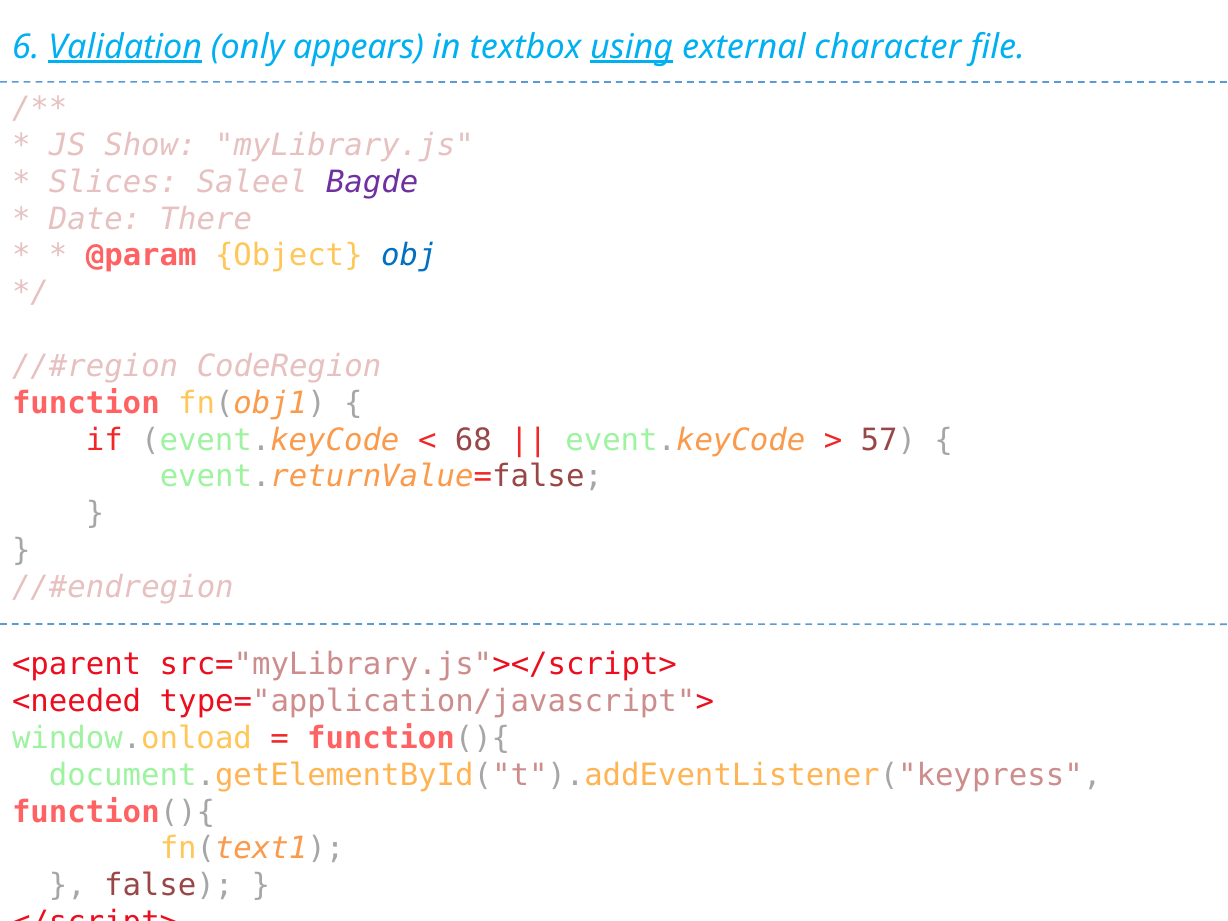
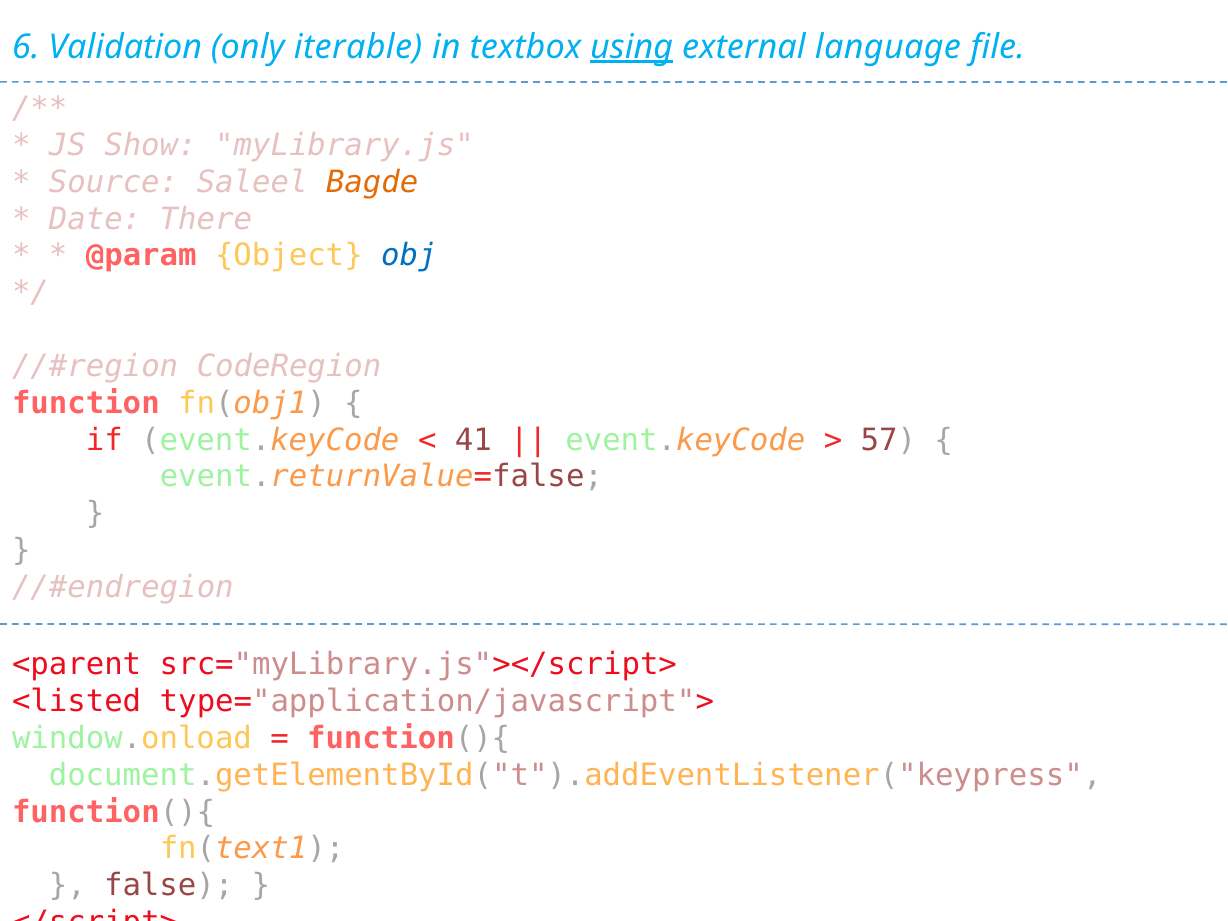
Validation underline: present -> none
appears: appears -> iterable
character: character -> language
Slices: Slices -> Source
Bagde colour: purple -> orange
68: 68 -> 41
<needed: <needed -> <listed
